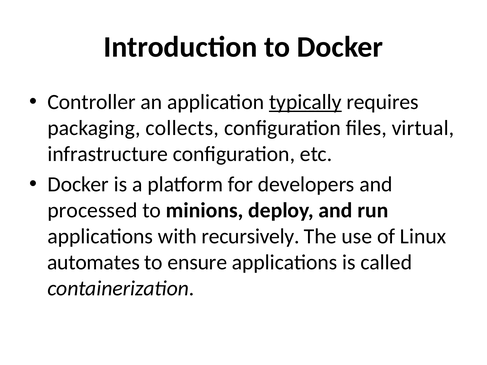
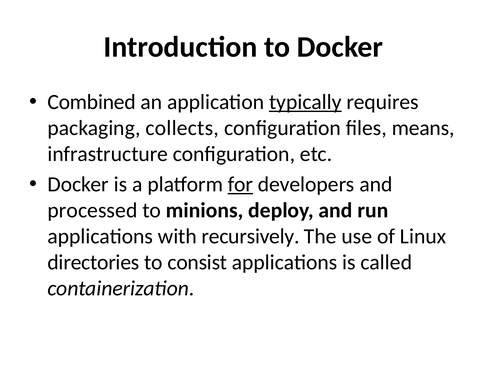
Controller: Controller -> Combined
virtual: virtual -> means
for underline: none -> present
automates: automates -> directories
ensure: ensure -> consist
